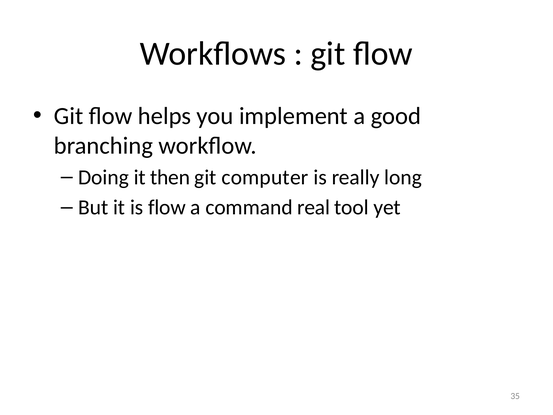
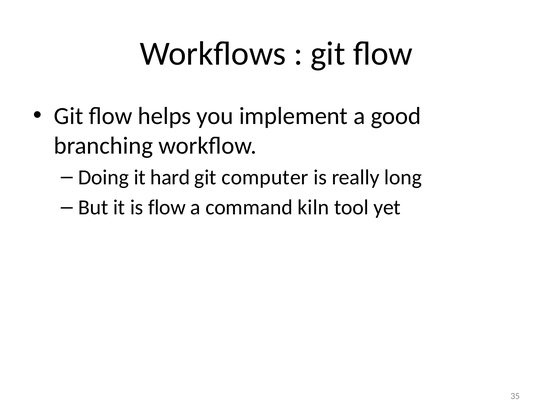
then: then -> hard
real: real -> kiln
